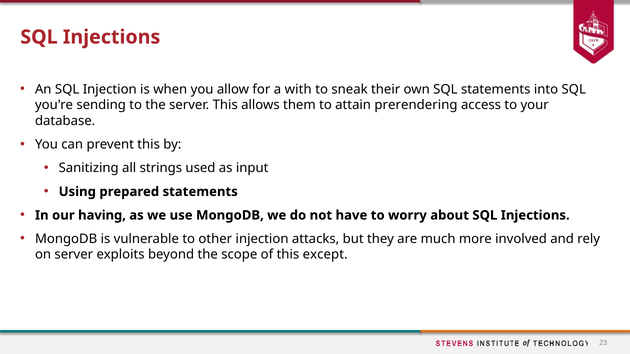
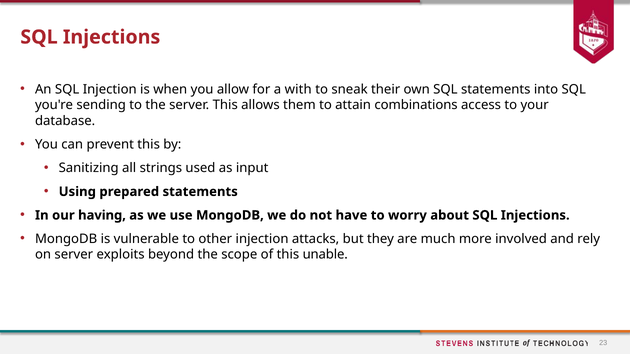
prerendering: prerendering -> combinations
except: except -> unable
